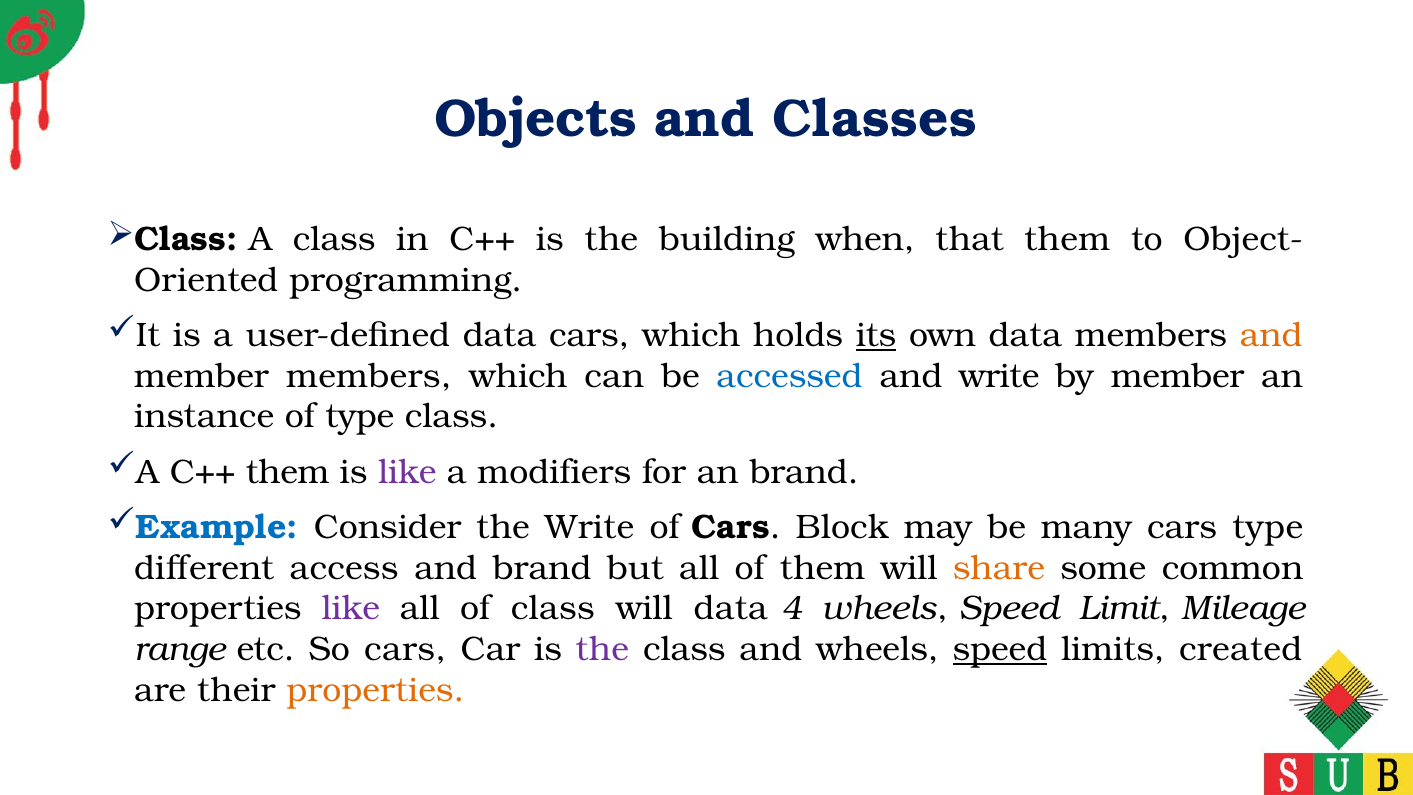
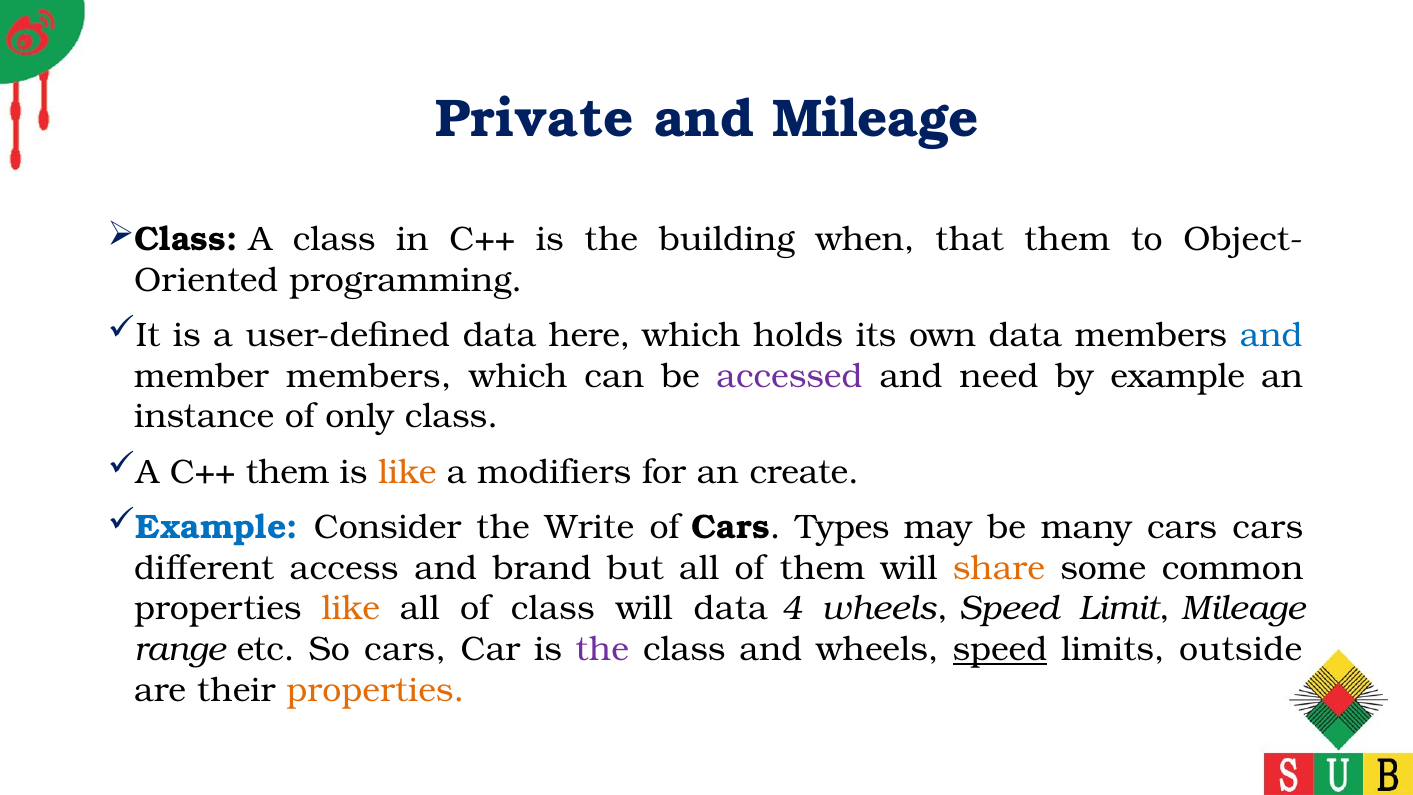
Objects: Objects -> Private
and Classes: Classes -> Mileage
data cars: cars -> here
its underline: present -> none
and at (1271, 335) colour: orange -> blue
accessed colour: blue -> purple
and write: write -> need
by member: member -> example
of type: type -> only
like at (407, 472) colour: purple -> orange
an brand: brand -> create
Block: Block -> Types
cars type: type -> cars
like at (351, 608) colour: purple -> orange
created: created -> outside
